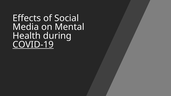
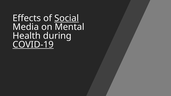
Social underline: none -> present
